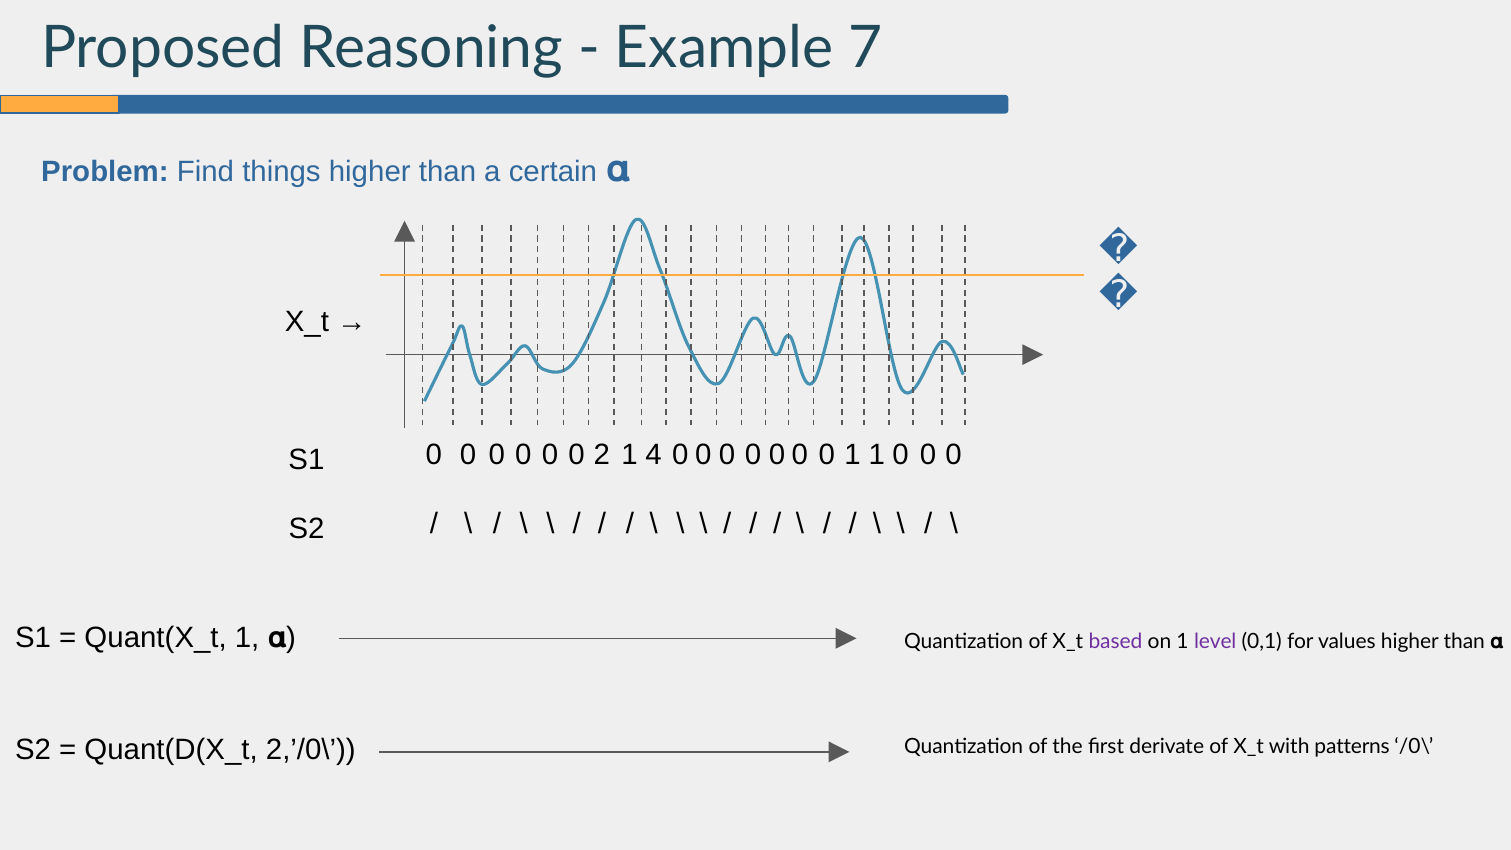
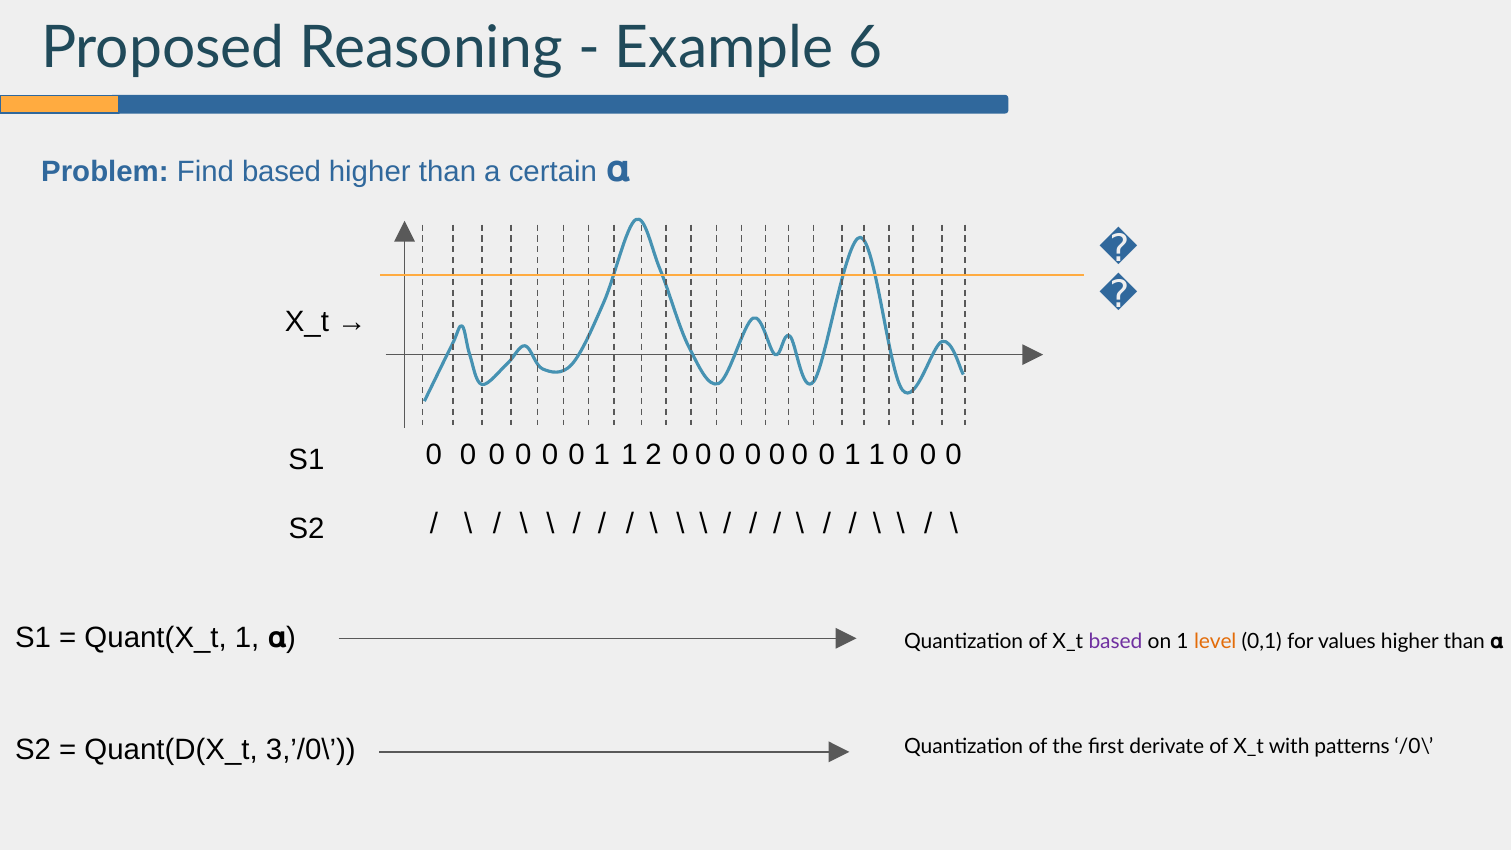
7: 7 -> 6
Find things: things -> based
0 0 2: 2 -> 1
4: 4 -> 2
level colour: purple -> orange
2,’/0\: 2,’/0\ -> 3,’/0\
